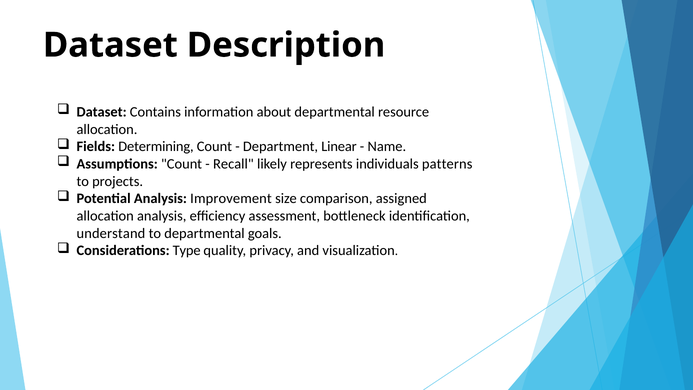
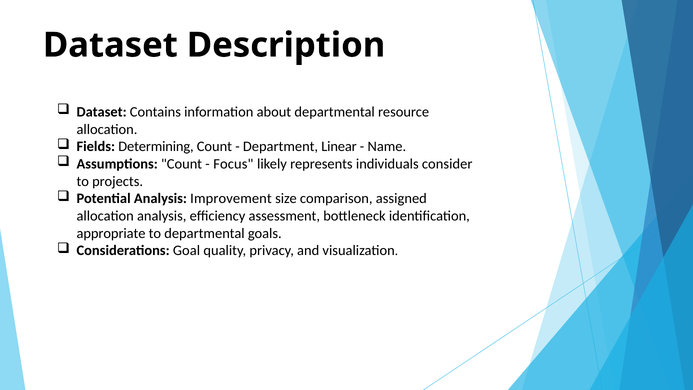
Recall: Recall -> Focus
patterns: patterns -> consider
understand: understand -> appropriate
Type: Type -> Goal
